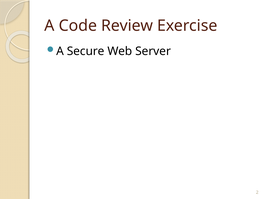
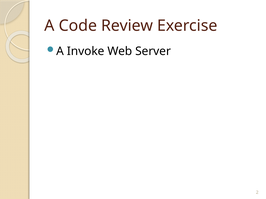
Secure: Secure -> Invoke
